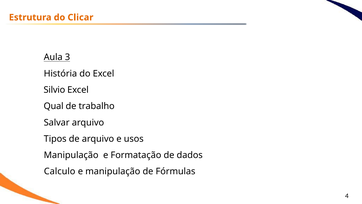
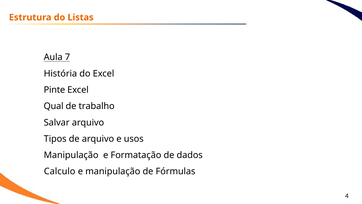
Clicar: Clicar -> Listas
3: 3 -> 7
Silvio: Silvio -> Pinte
